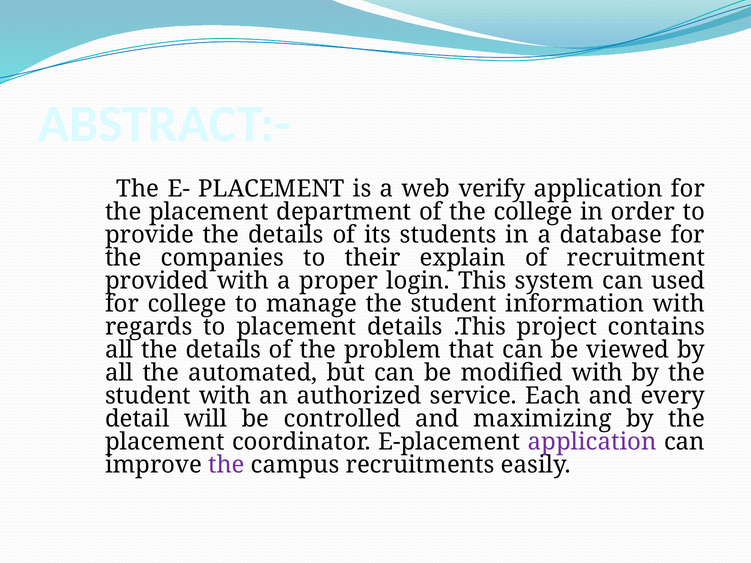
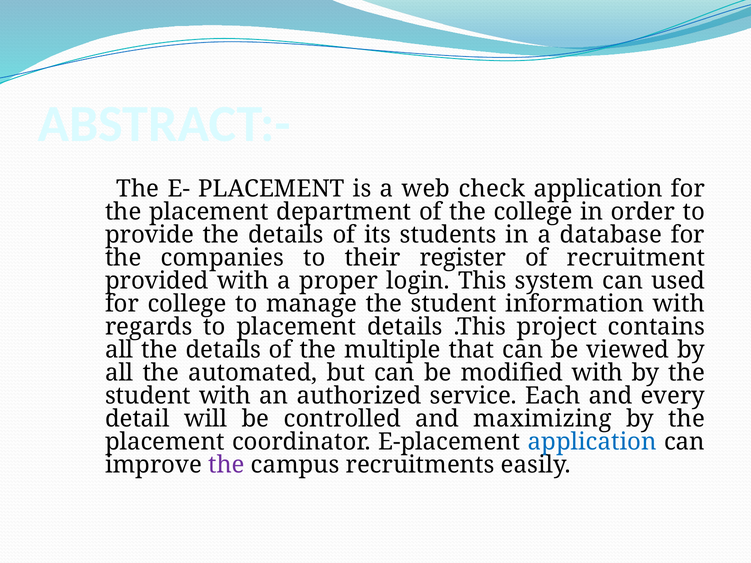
verify: verify -> check
explain: explain -> register
problem: problem -> multiple
application at (592, 442) colour: purple -> blue
